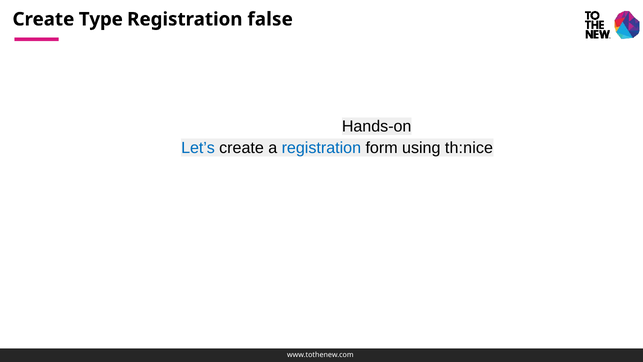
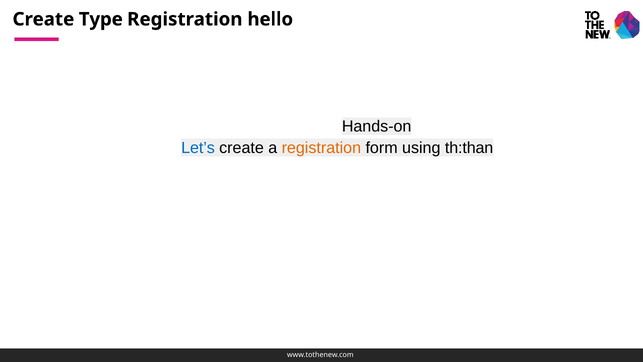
false: false -> hello
registration at (321, 148) colour: blue -> orange
th:nice: th:nice -> th:than
